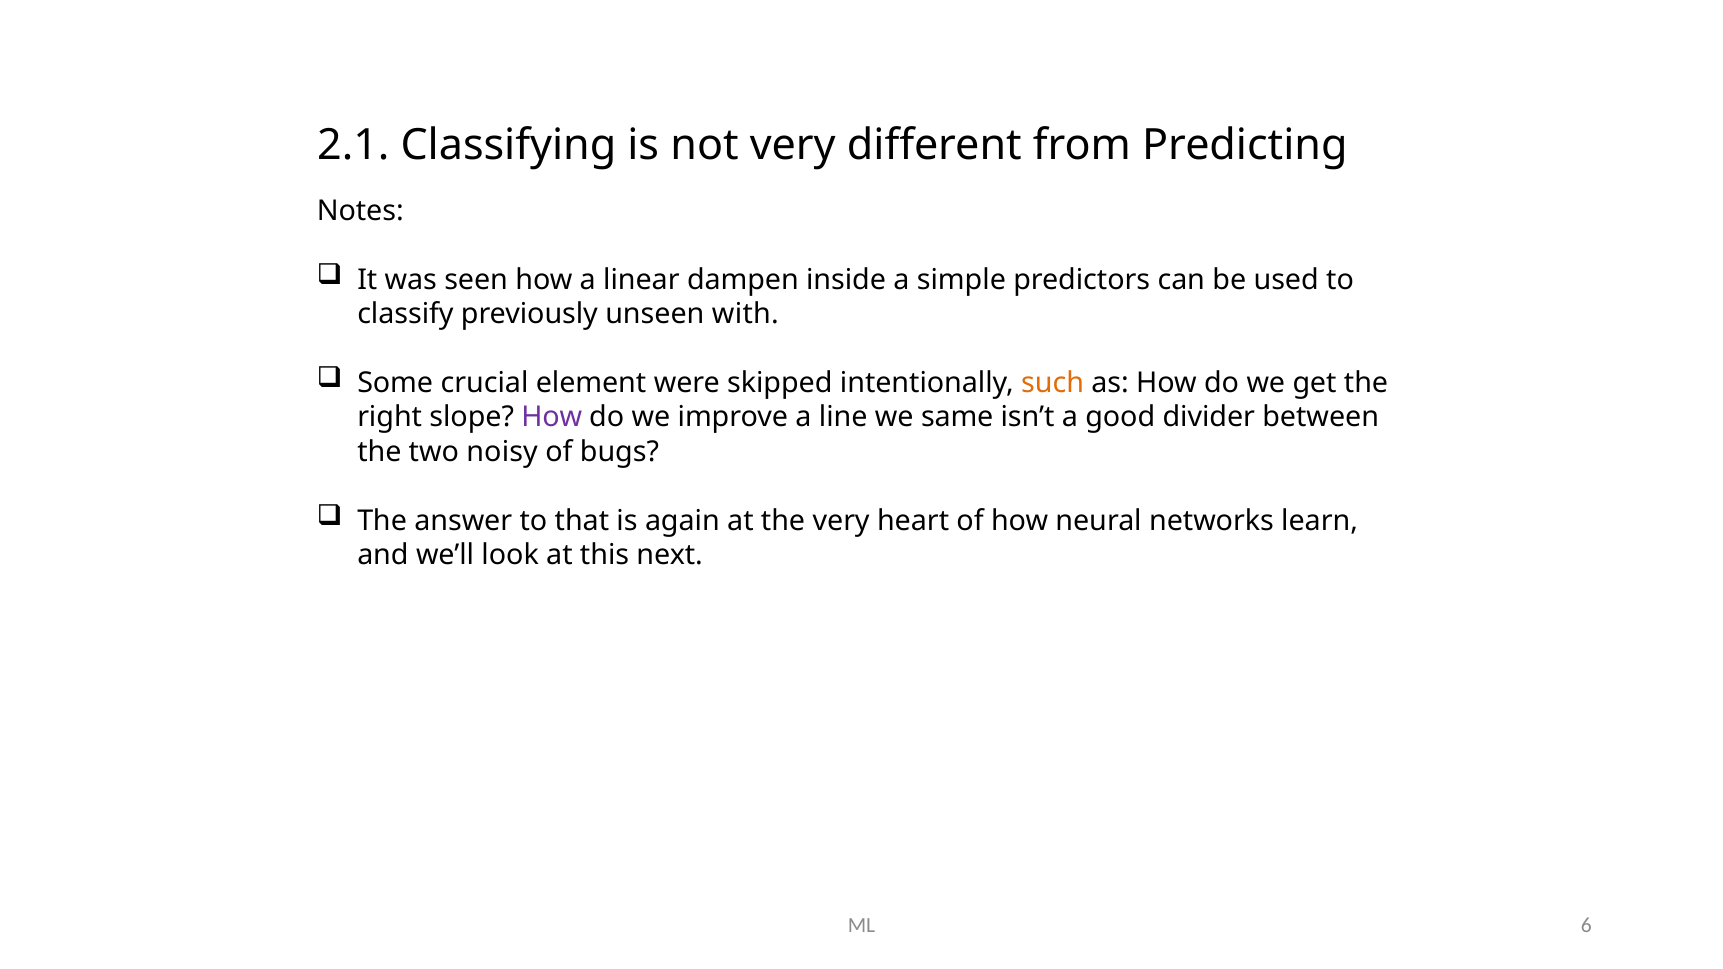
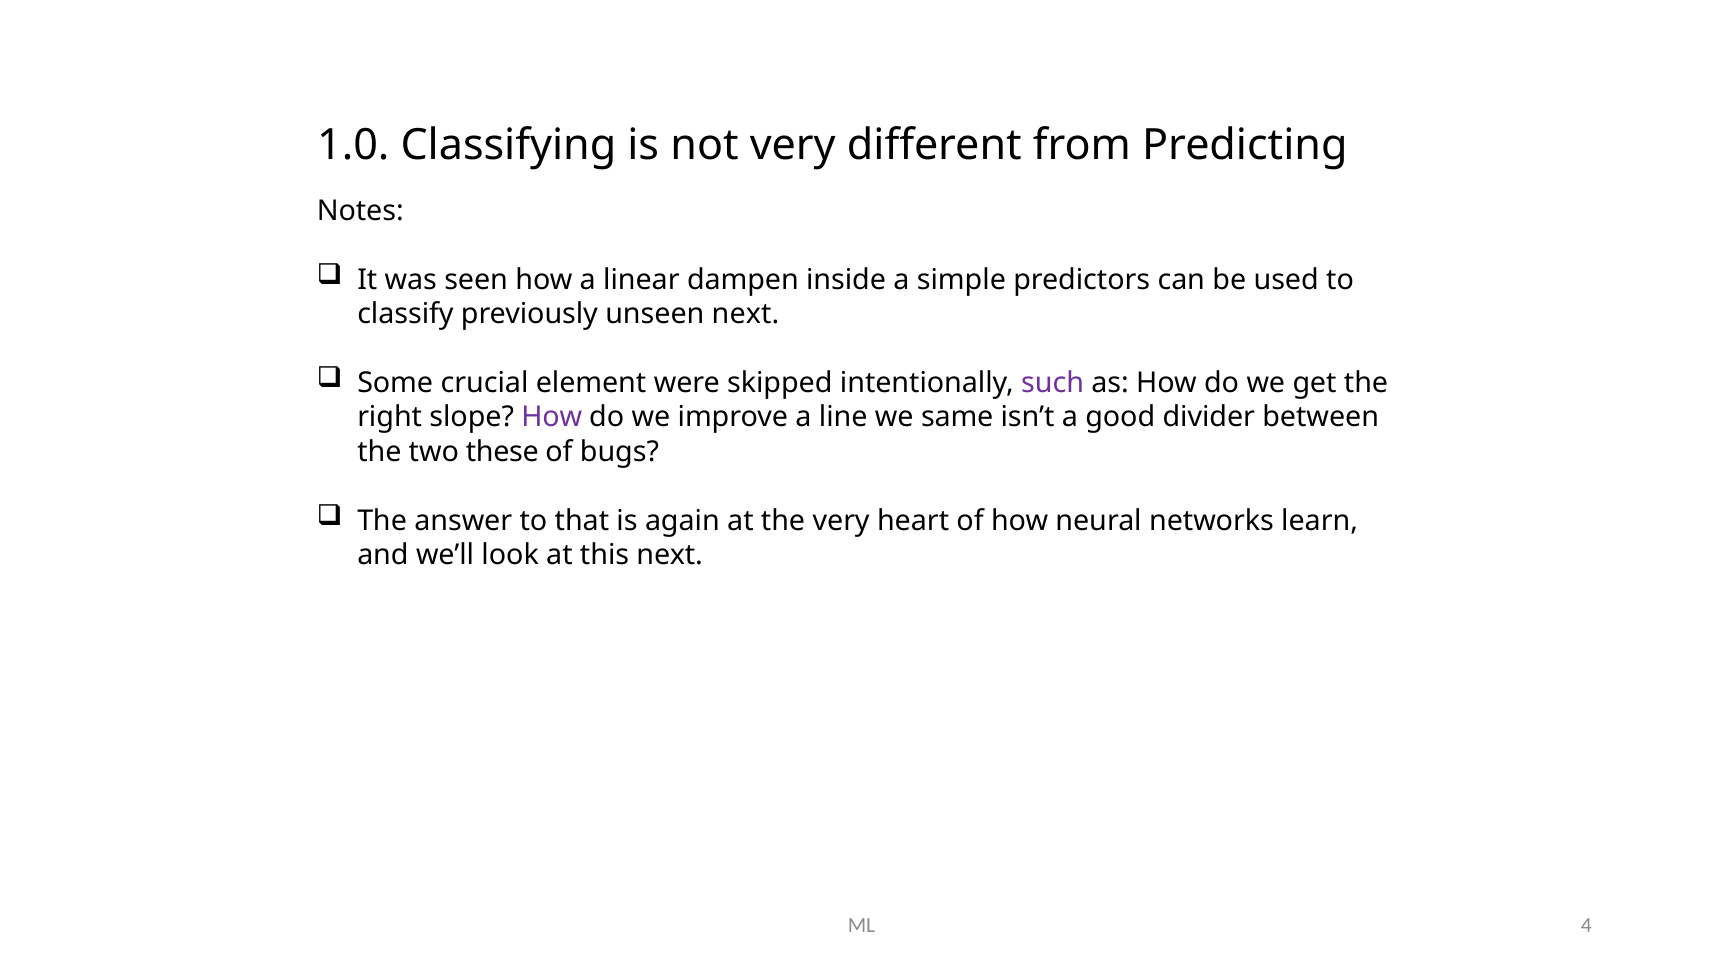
2.1: 2.1 -> 1.0
unseen with: with -> next
such colour: orange -> purple
noisy: noisy -> these
6: 6 -> 4
